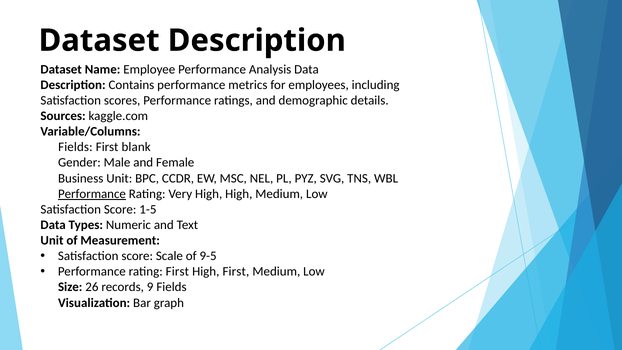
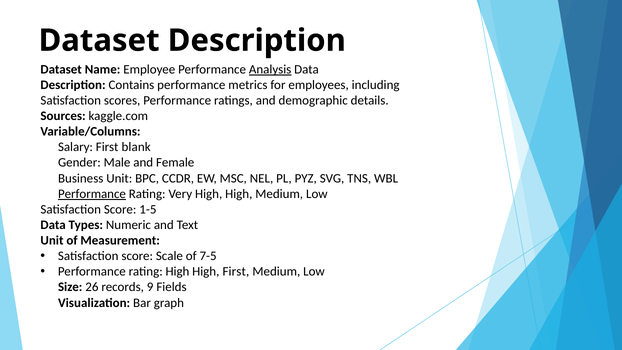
Analysis underline: none -> present
Fields at (75, 147): Fields -> Salary
9-5: 9-5 -> 7-5
rating First: First -> High
